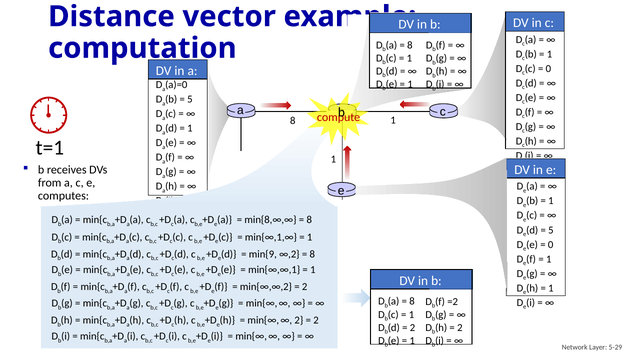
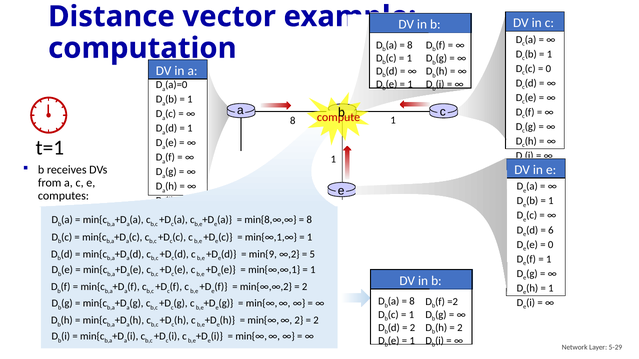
5 at (190, 99): 5 -> 1
5 at (551, 230): 5 -> 6
8 at (312, 254): 8 -> 5
